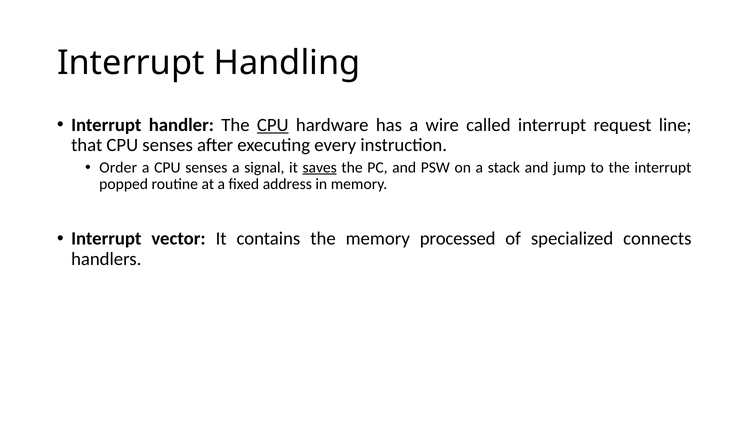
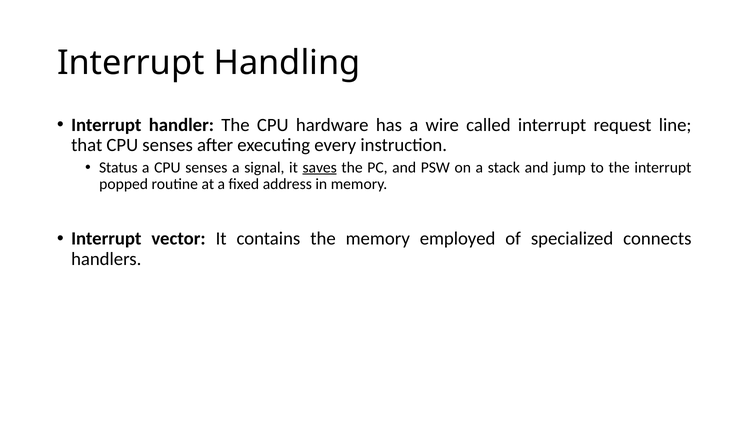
CPU at (273, 125) underline: present -> none
Order: Order -> Status
processed: processed -> employed
